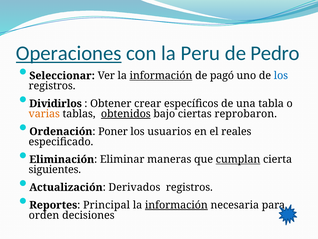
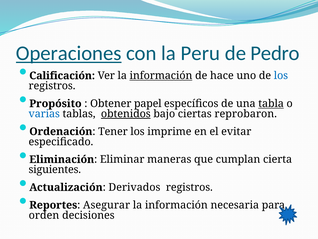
Seleccionar: Seleccionar -> Calificación
pagó: pagó -> hace
Dividirlos: Dividirlos -> Propósito
crear: crear -> papel
tabla underline: none -> present
varias colour: orange -> blue
Poner: Poner -> Tener
usuarios: usuarios -> imprime
reales: reales -> evitar
cumplan underline: present -> none
Principal: Principal -> Asegurar
información at (176, 205) underline: present -> none
